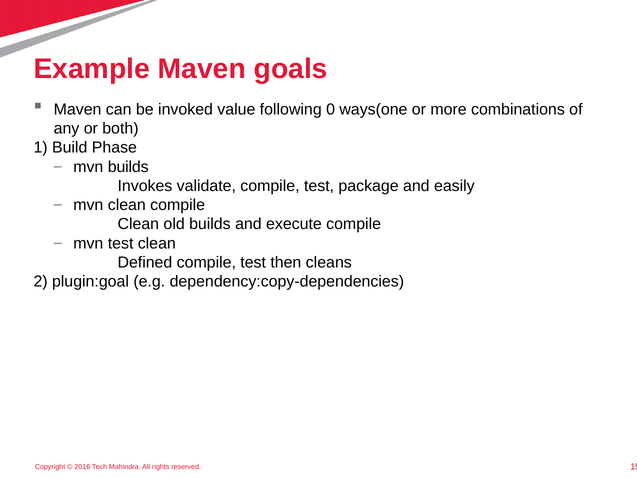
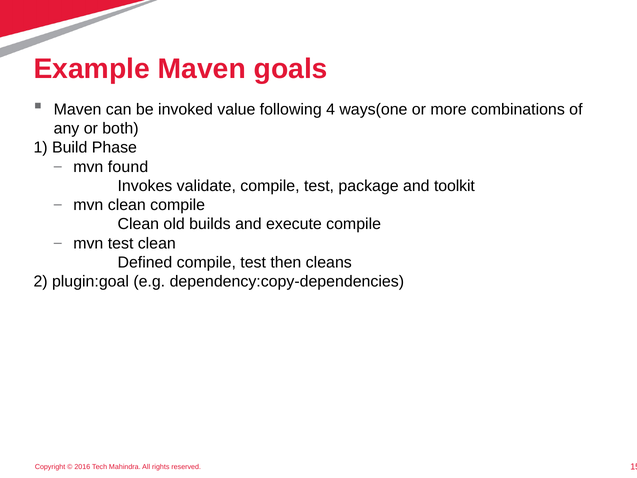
0: 0 -> 4
mvn builds: builds -> found
easily: easily -> toolkit
